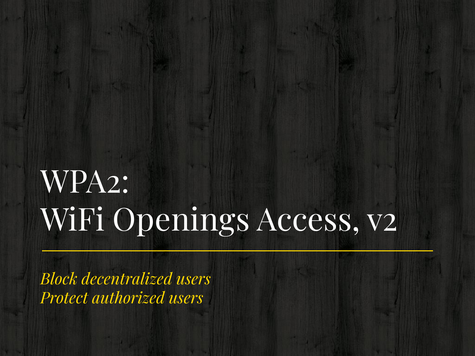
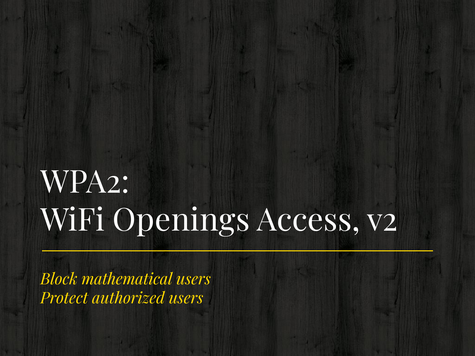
decentralized: decentralized -> mathematical
